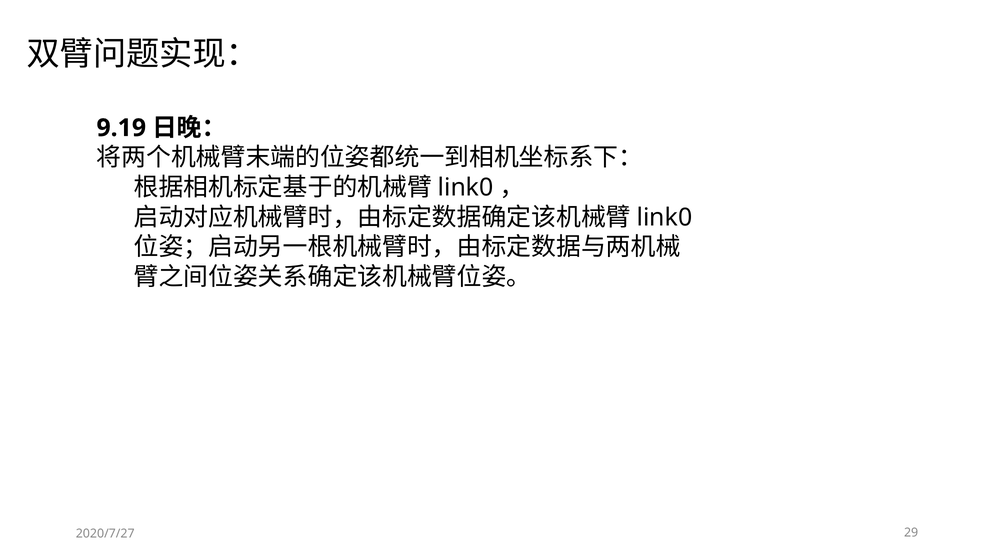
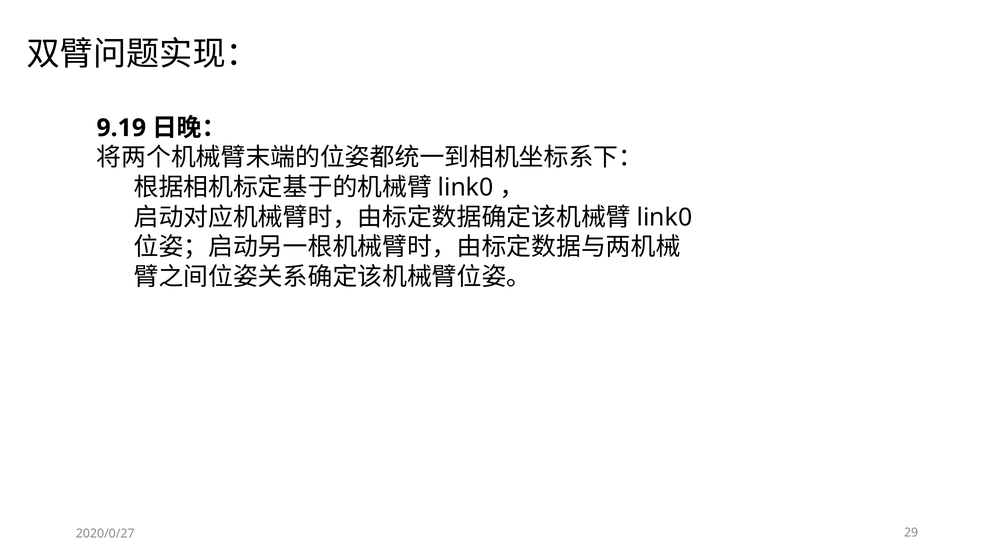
2020/7/27: 2020/7/27 -> 2020/0/27
